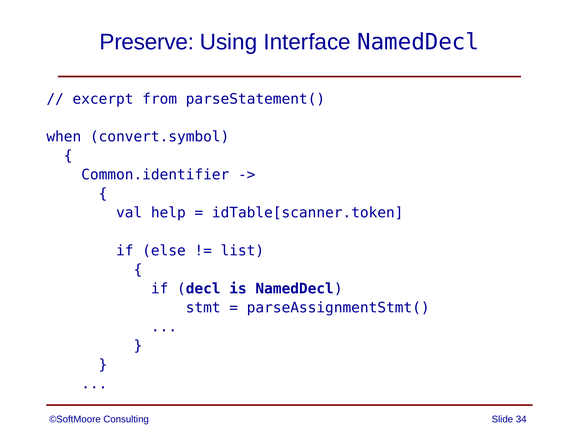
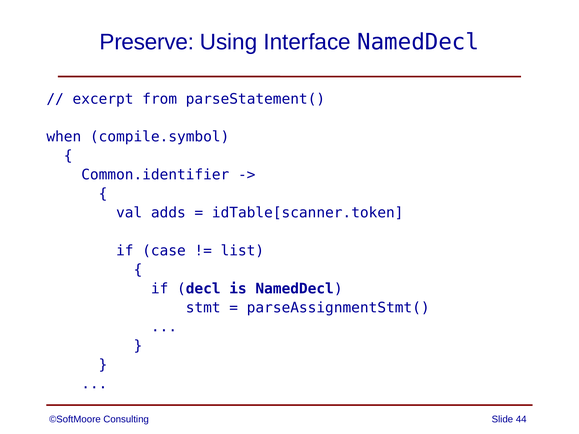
convert.symbol: convert.symbol -> compile.symbol
help: help -> adds
else: else -> case
34: 34 -> 44
